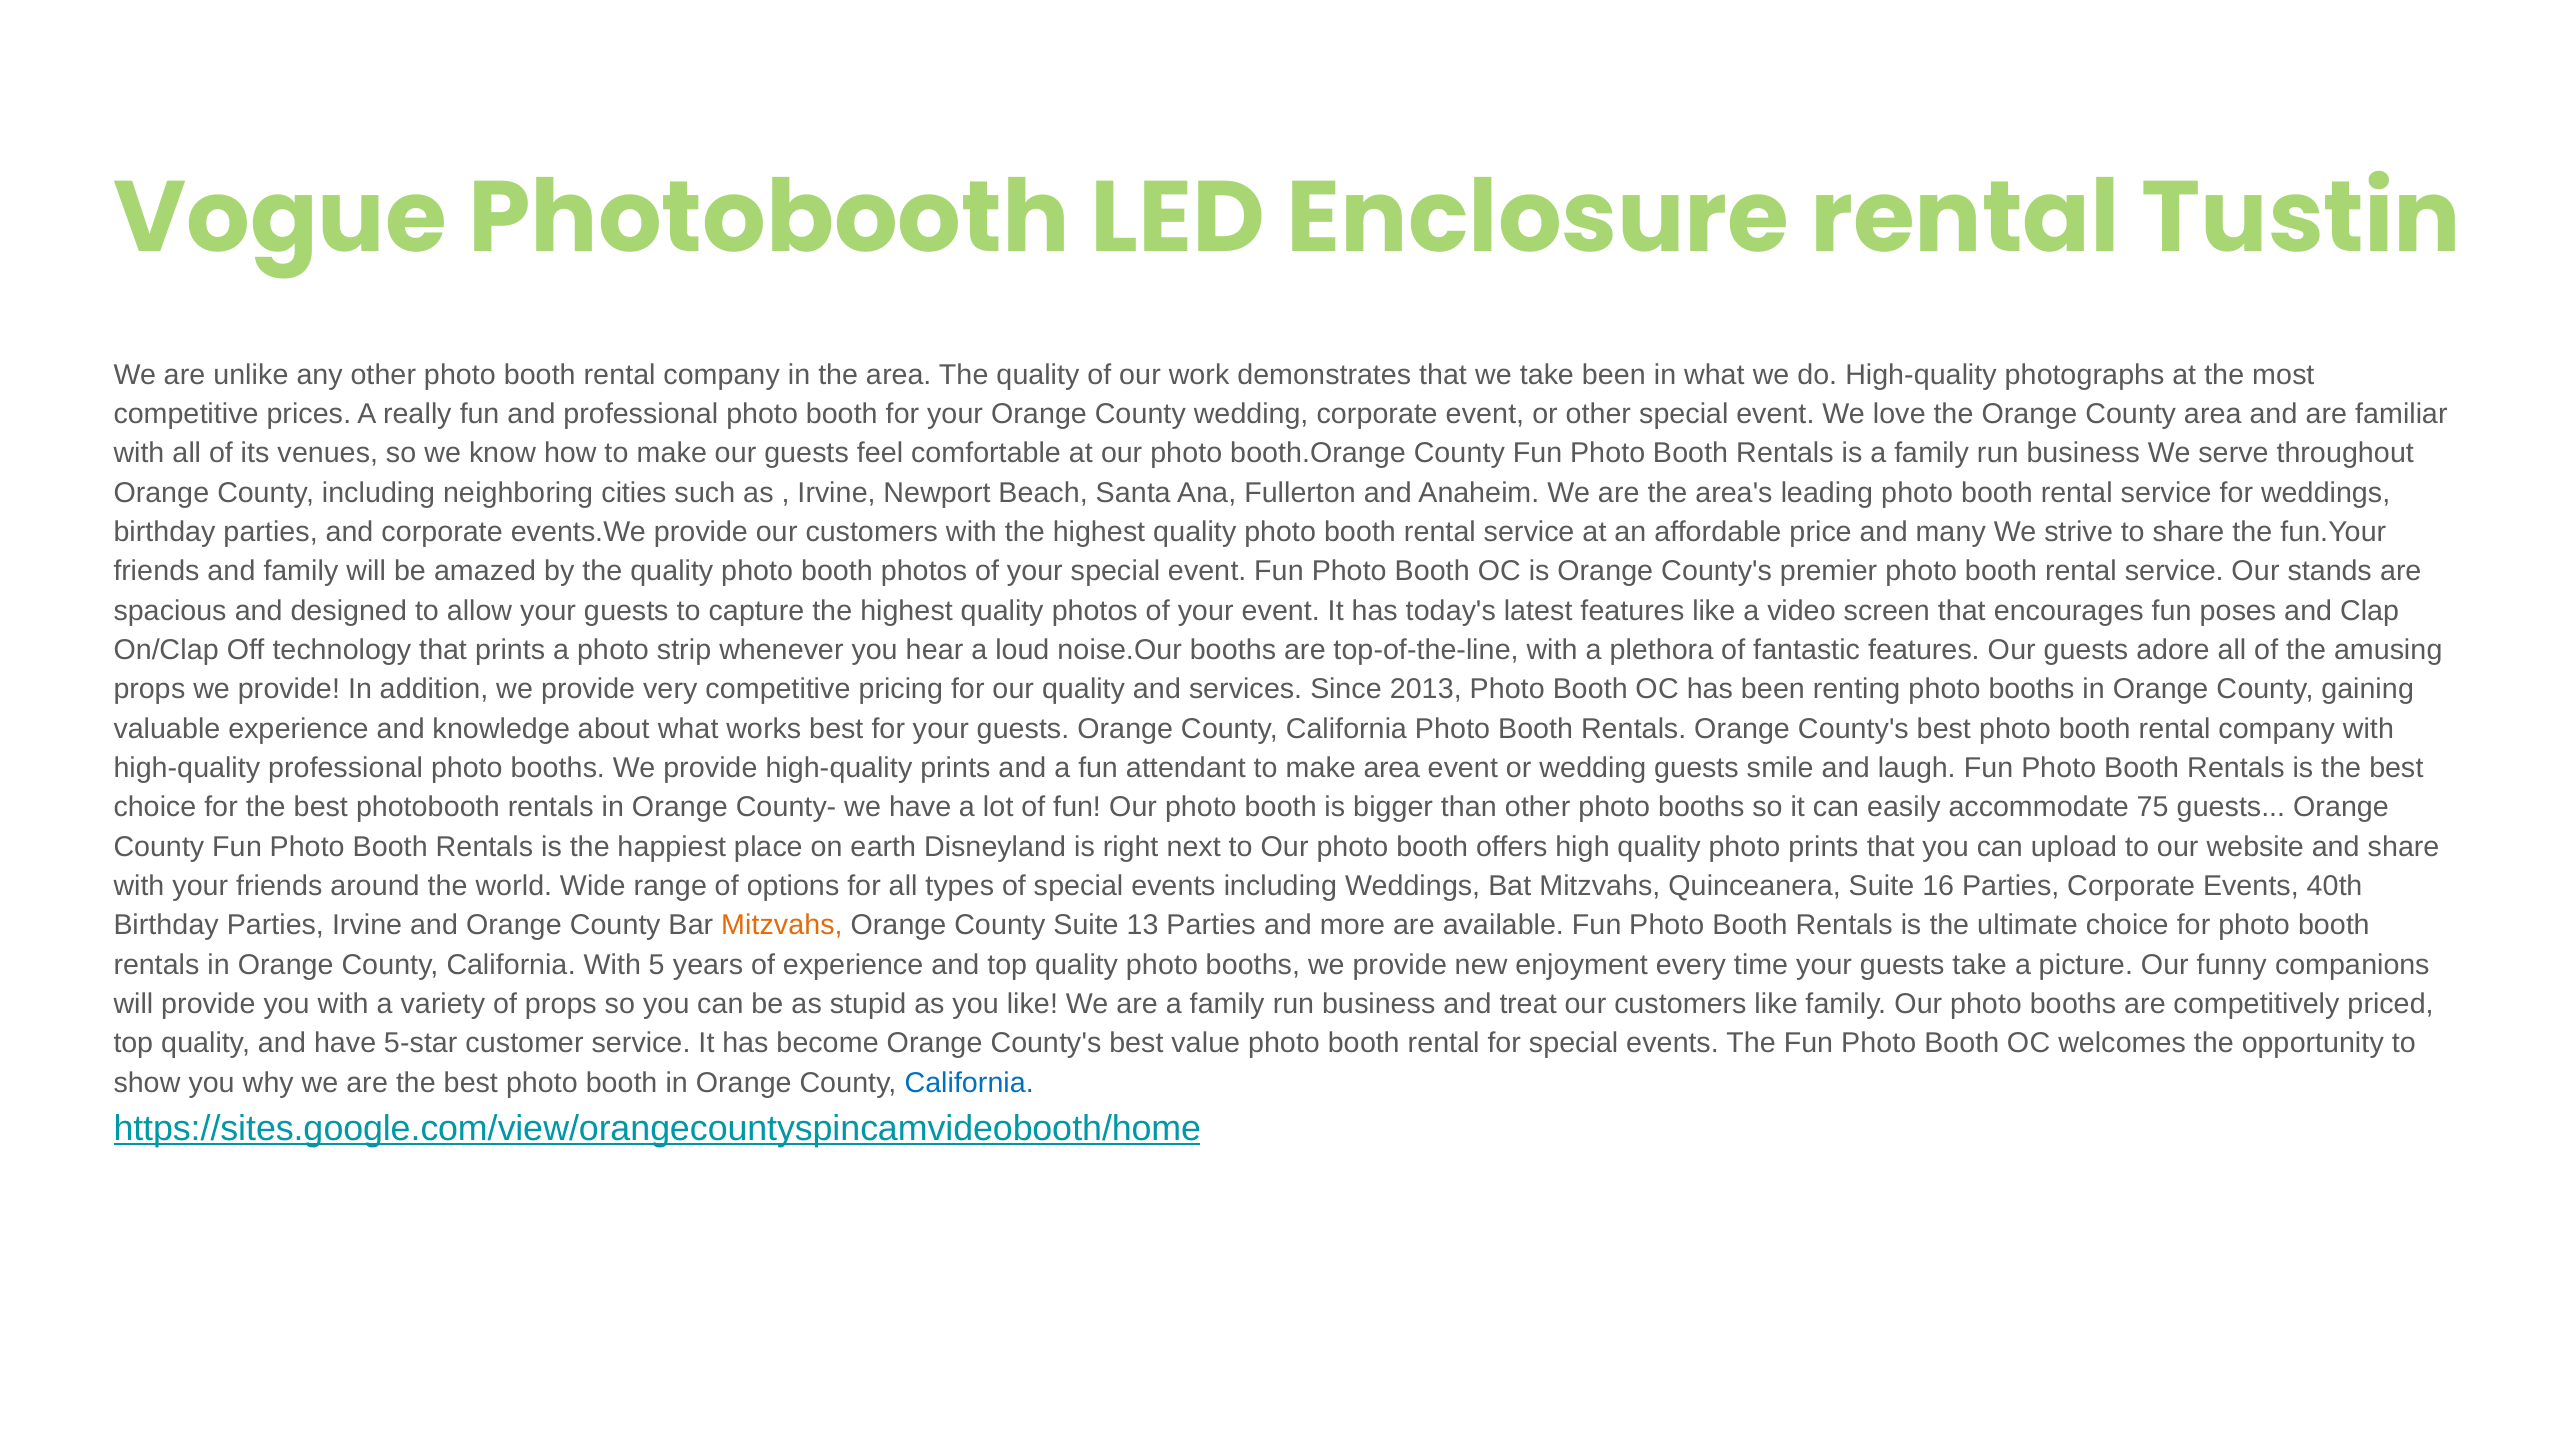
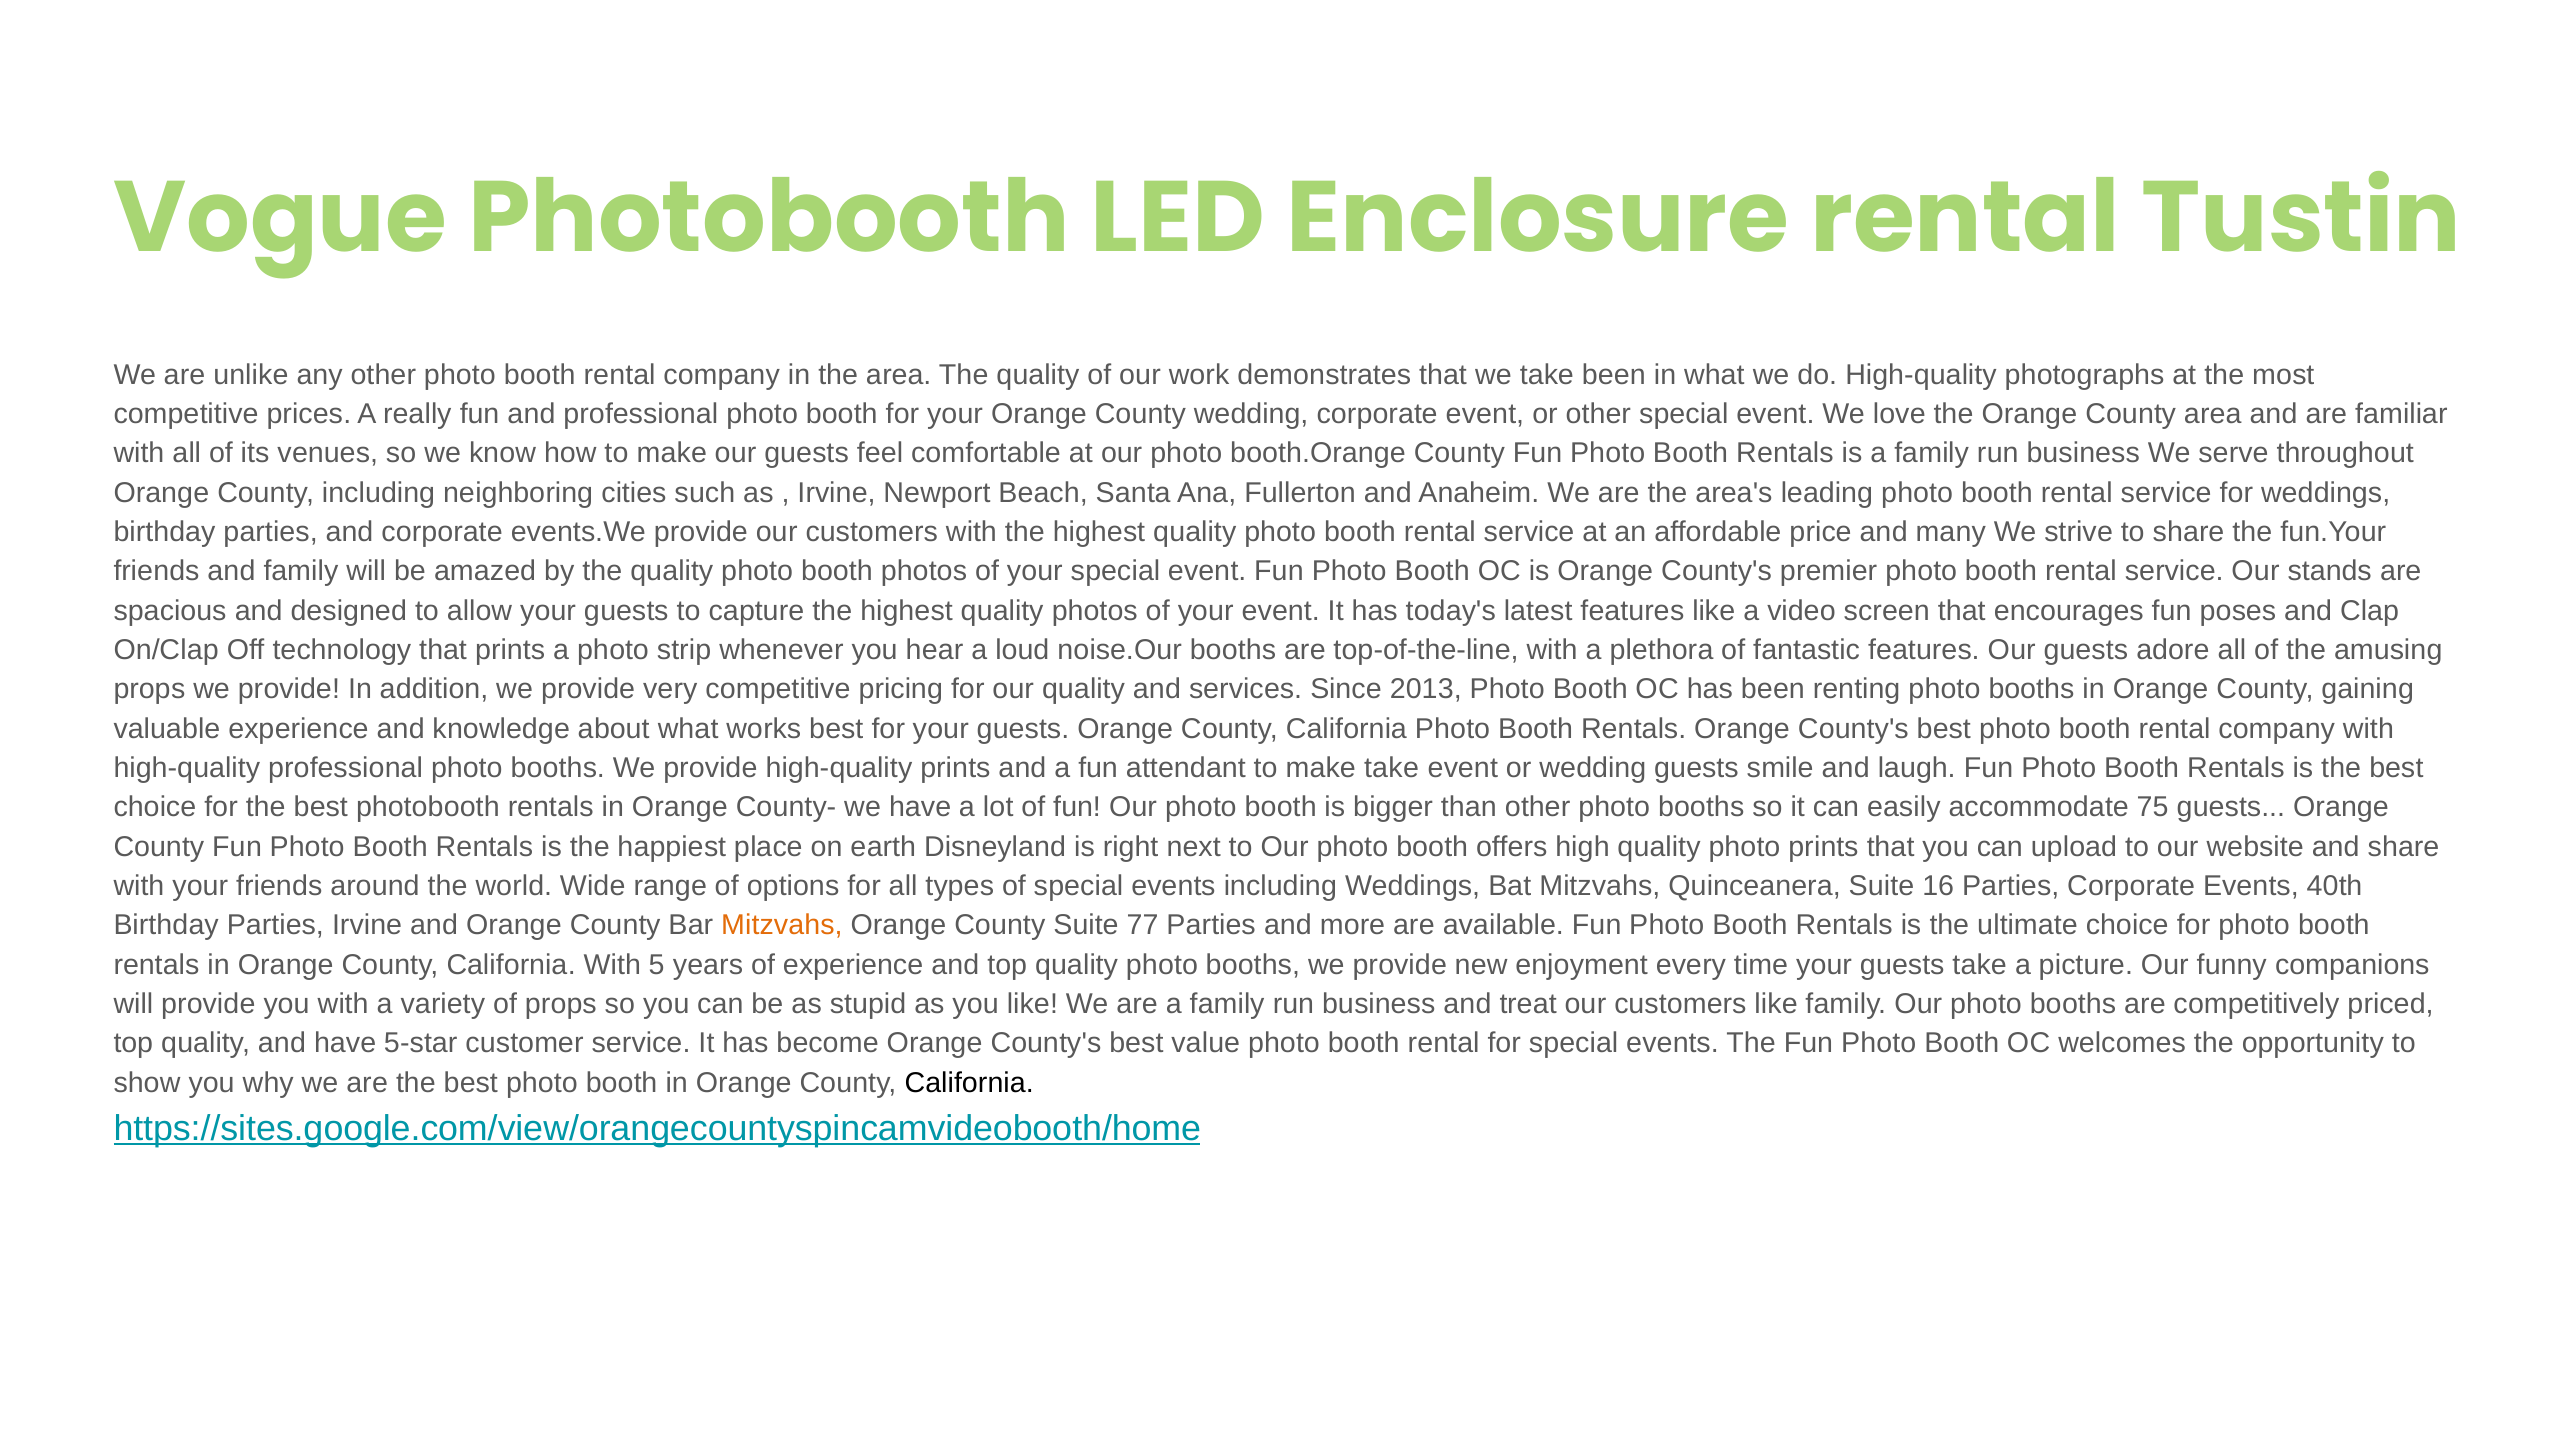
make area: area -> take
13: 13 -> 77
California at (969, 1083) colour: blue -> black
